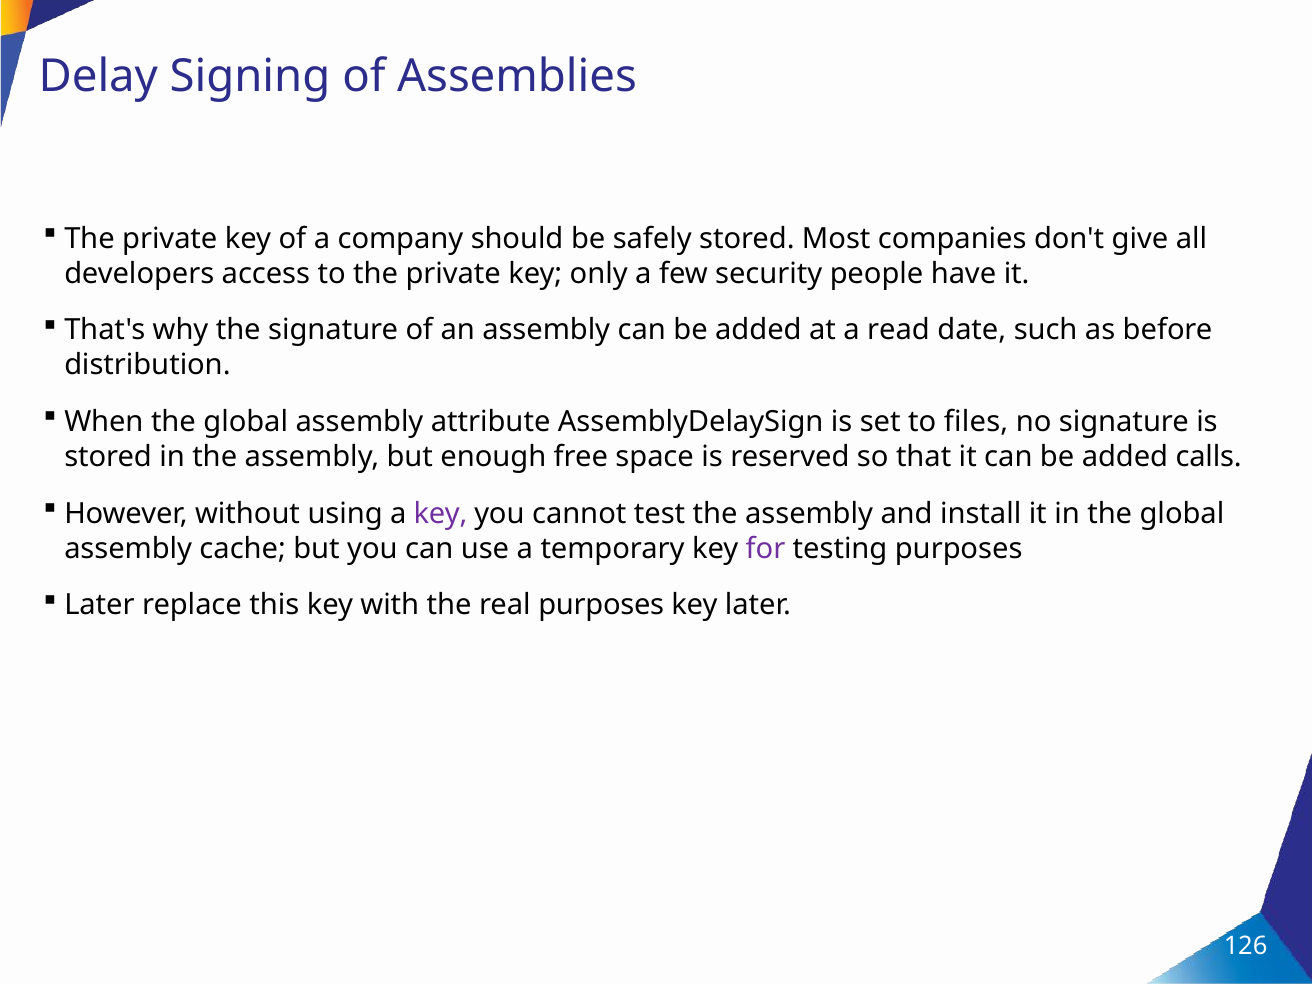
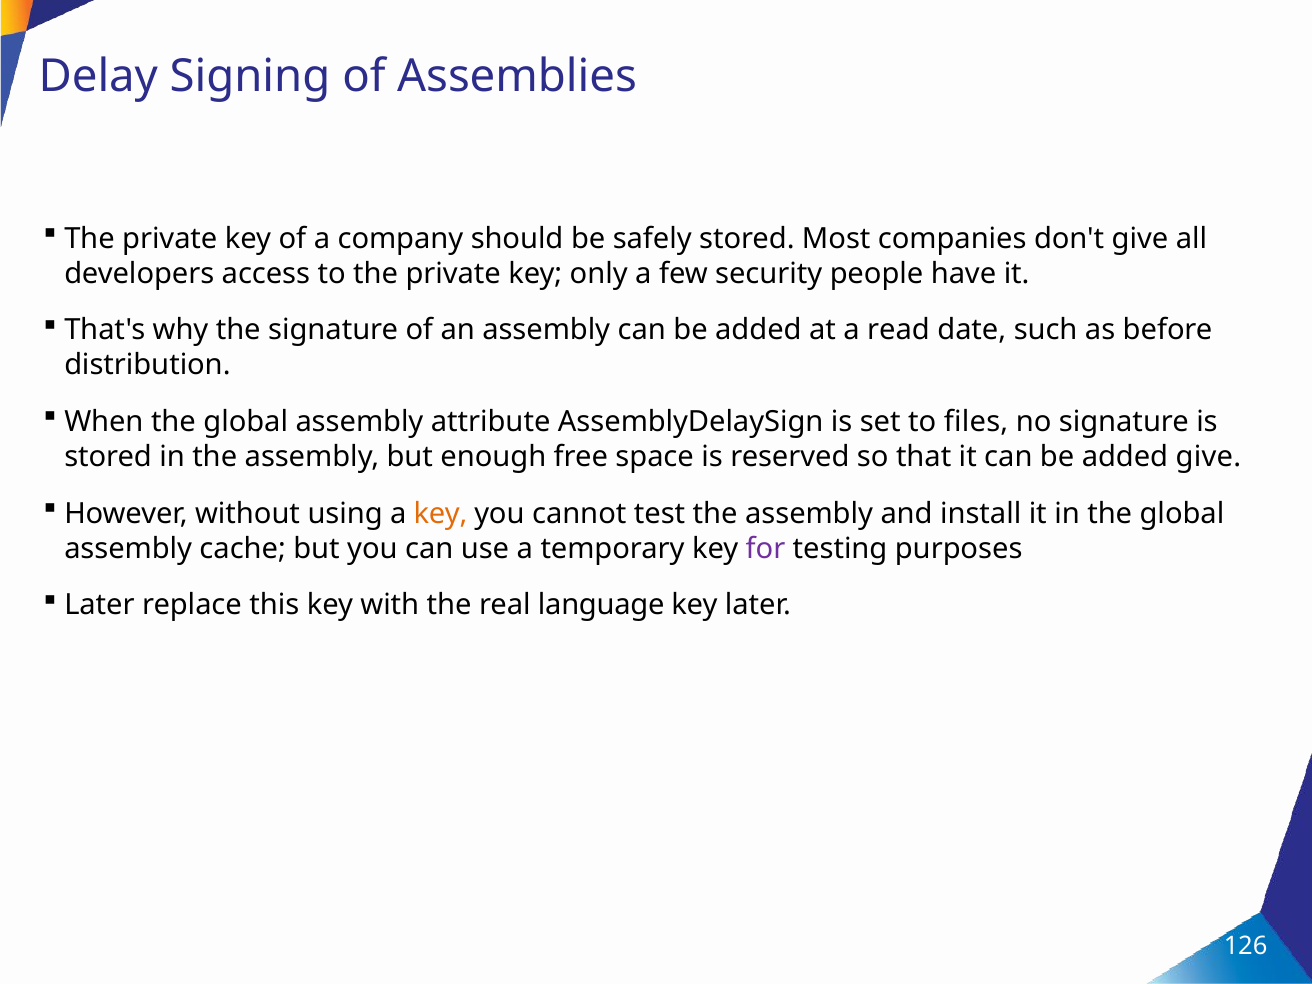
added calls: calls -> give
key at (440, 514) colour: purple -> orange
real purposes: purposes -> language
